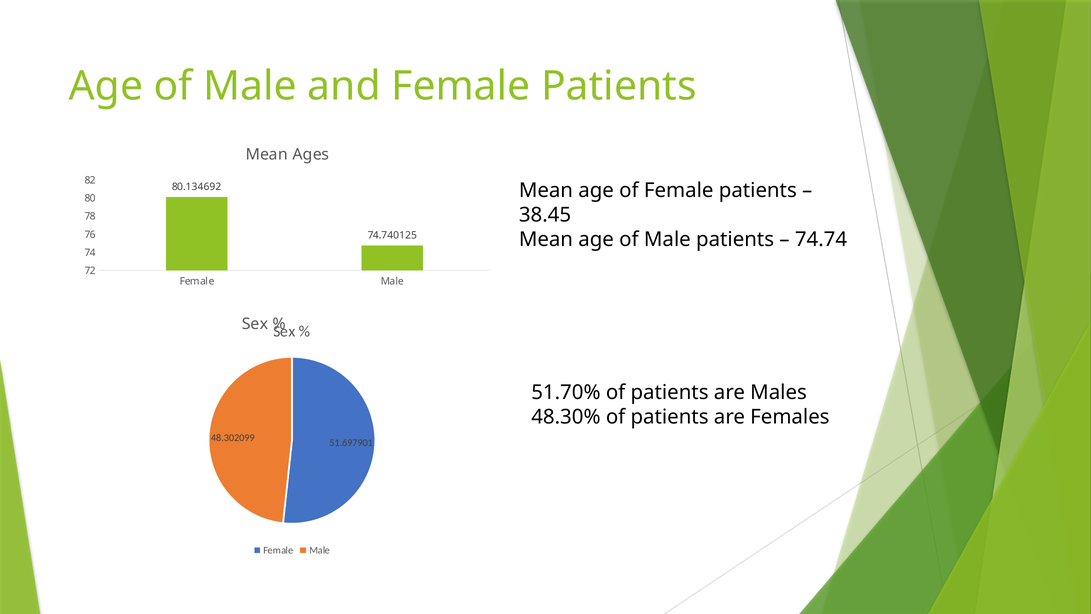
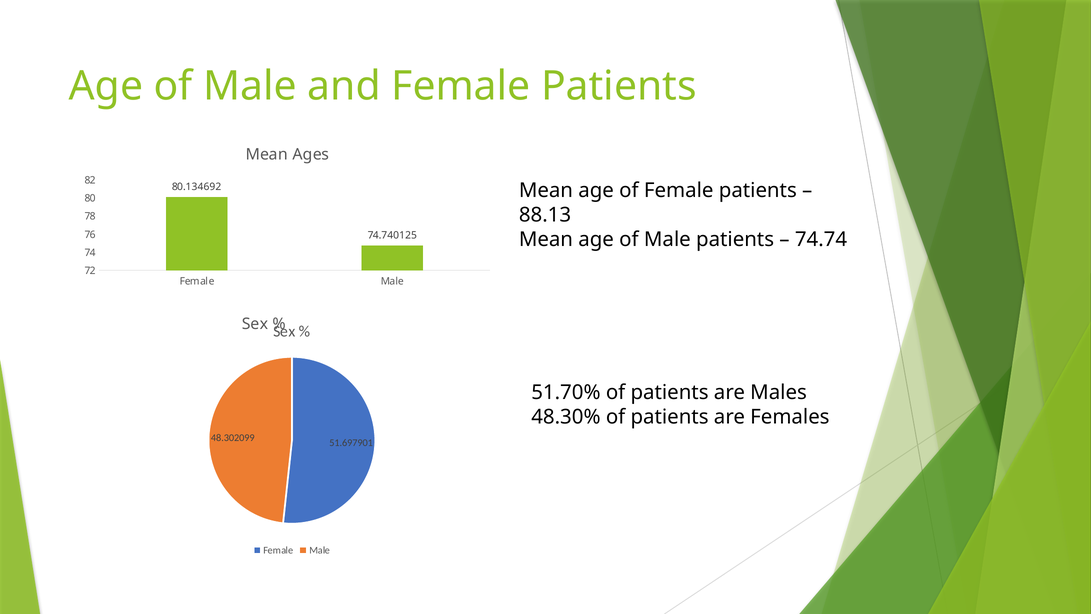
38.45: 38.45 -> 88.13
